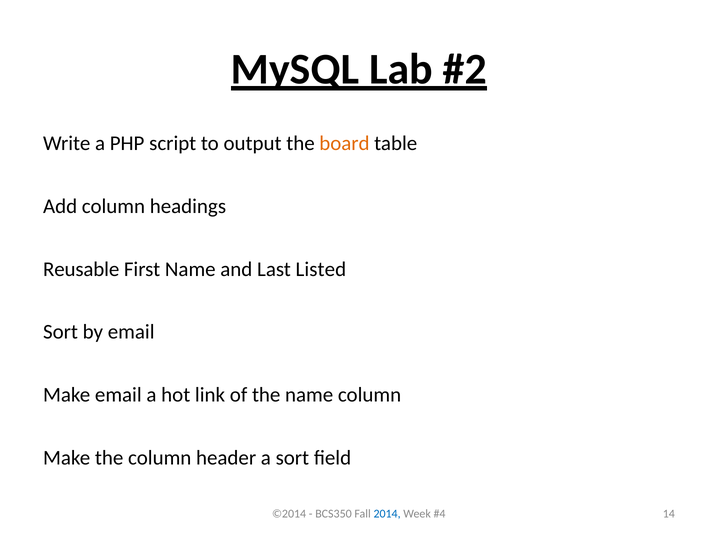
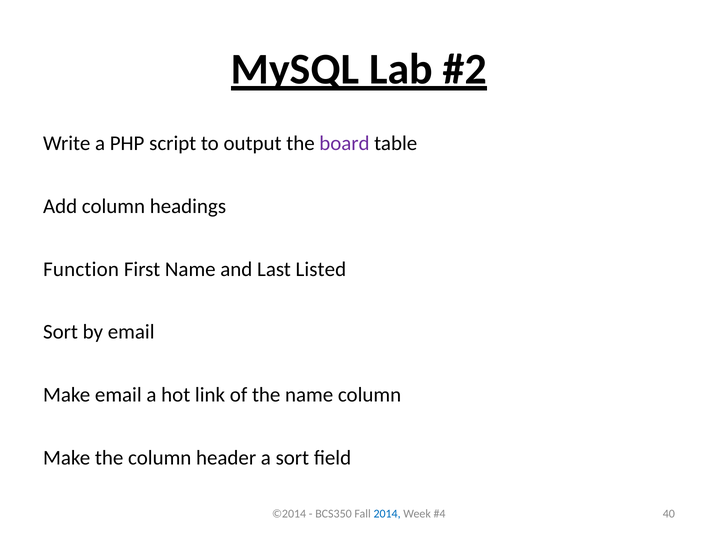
board colour: orange -> purple
Reusable: Reusable -> Function
14: 14 -> 40
